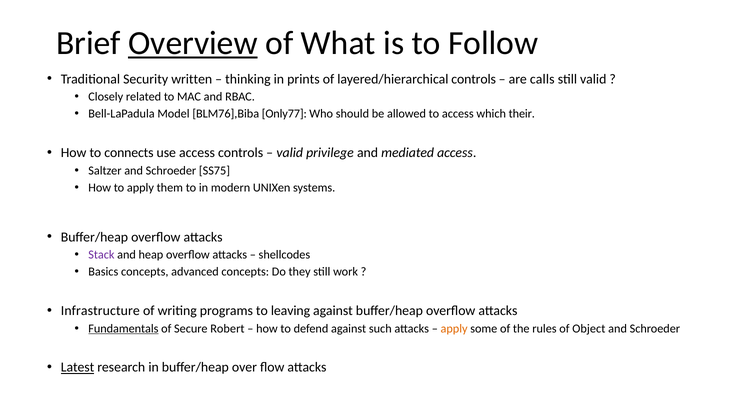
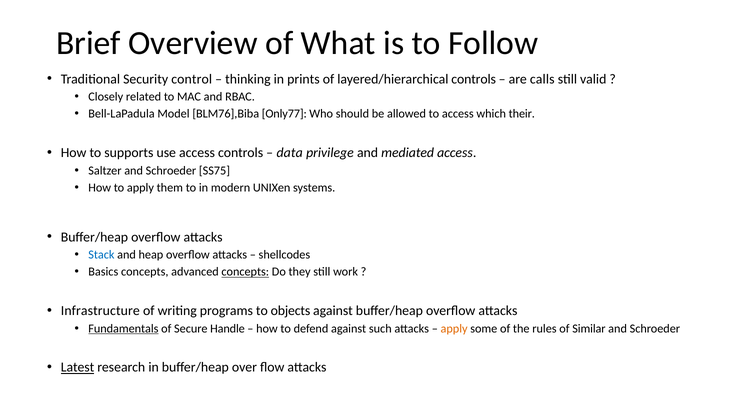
Overview underline: present -> none
written: written -> control
connects: connects -> supports
valid at (290, 153): valid -> data
Stack colour: purple -> blue
concepts at (245, 272) underline: none -> present
leaving: leaving -> objects
Robert: Robert -> Handle
Object: Object -> Similar
